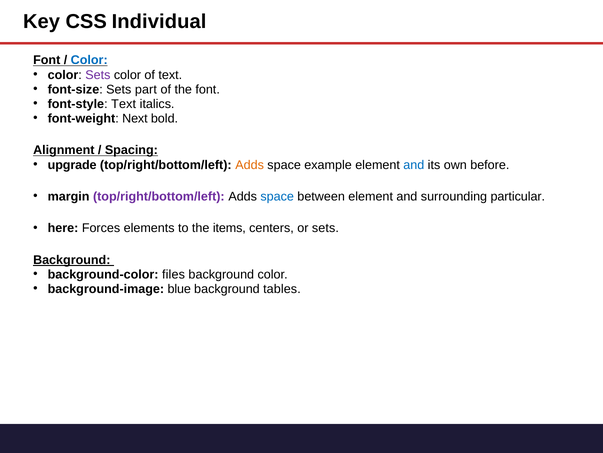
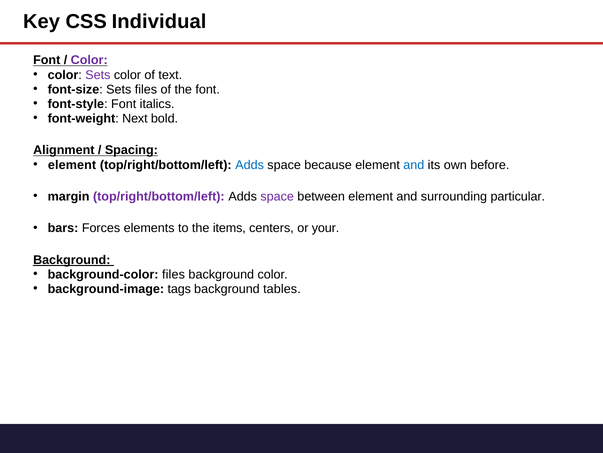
Color at (89, 60) colour: blue -> purple
Sets part: part -> files
font-style Text: Text -> Font
upgrade at (72, 165): upgrade -> element
Adds at (250, 165) colour: orange -> blue
example: example -> because
space at (277, 196) colour: blue -> purple
here: here -> bars
or sets: sets -> your
blue: blue -> tags
